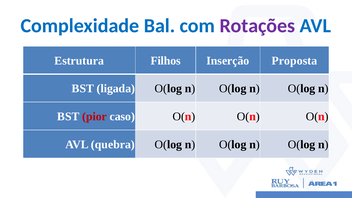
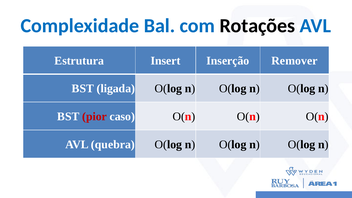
Rotações colour: purple -> black
Filhos: Filhos -> Insert
Proposta: Proposta -> Remover
